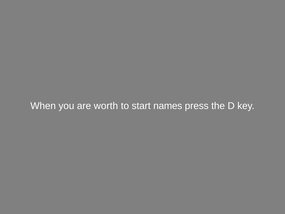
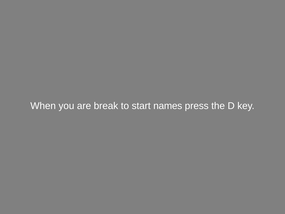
worth: worth -> break
